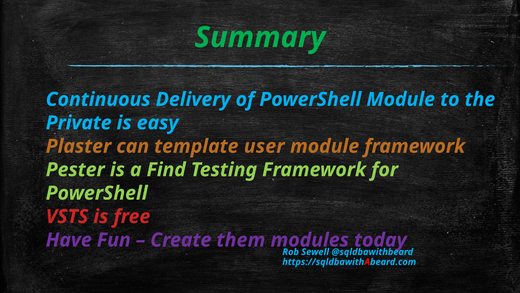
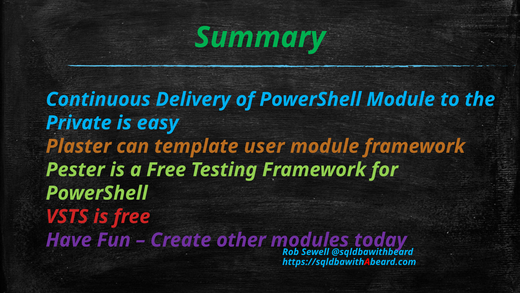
a Find: Find -> Free
them: them -> other
